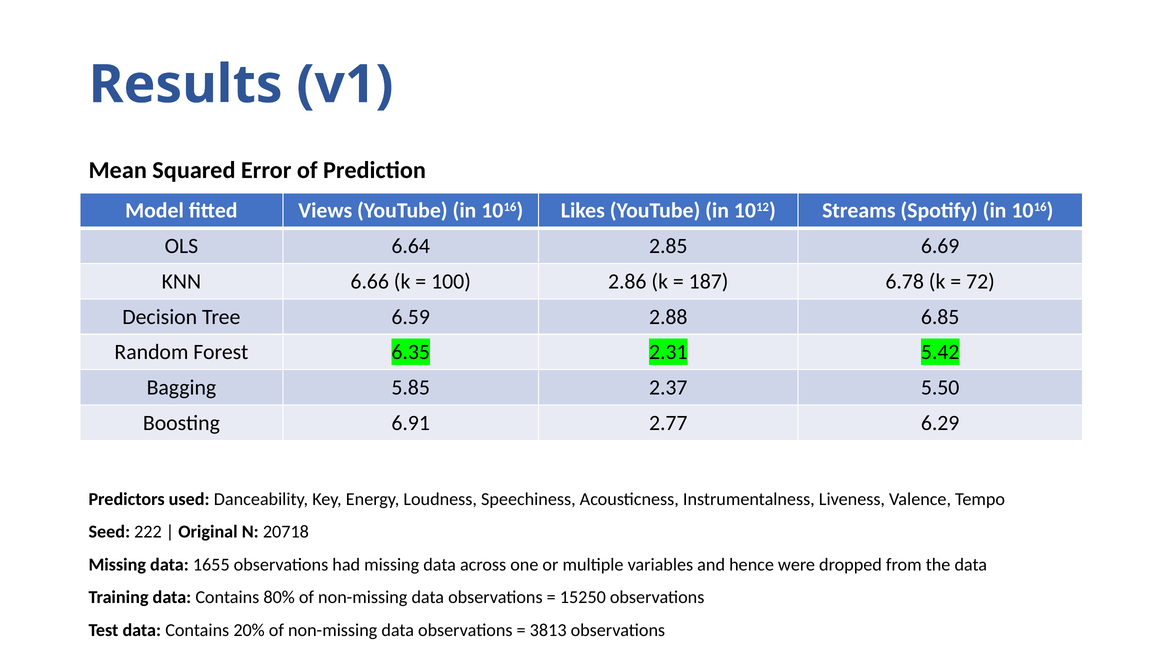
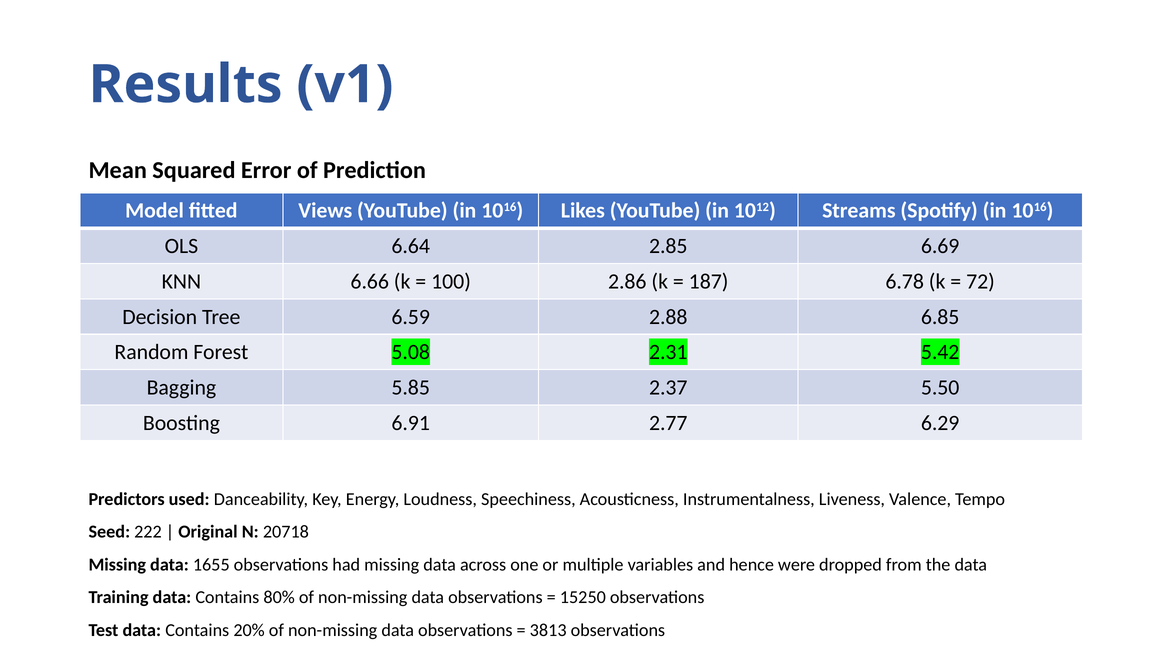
6.35: 6.35 -> 5.08
